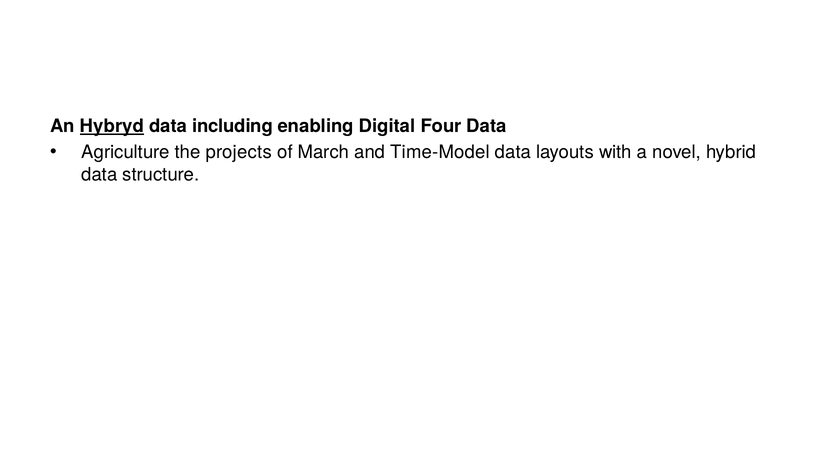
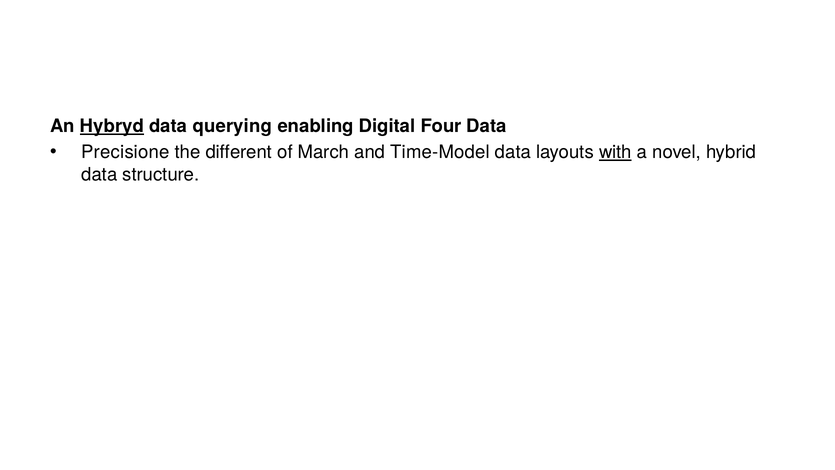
including: including -> querying
Agriculture: Agriculture -> Precisione
projects: projects -> different
with underline: none -> present
